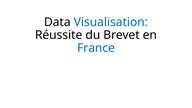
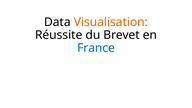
Visualisation colour: blue -> orange
